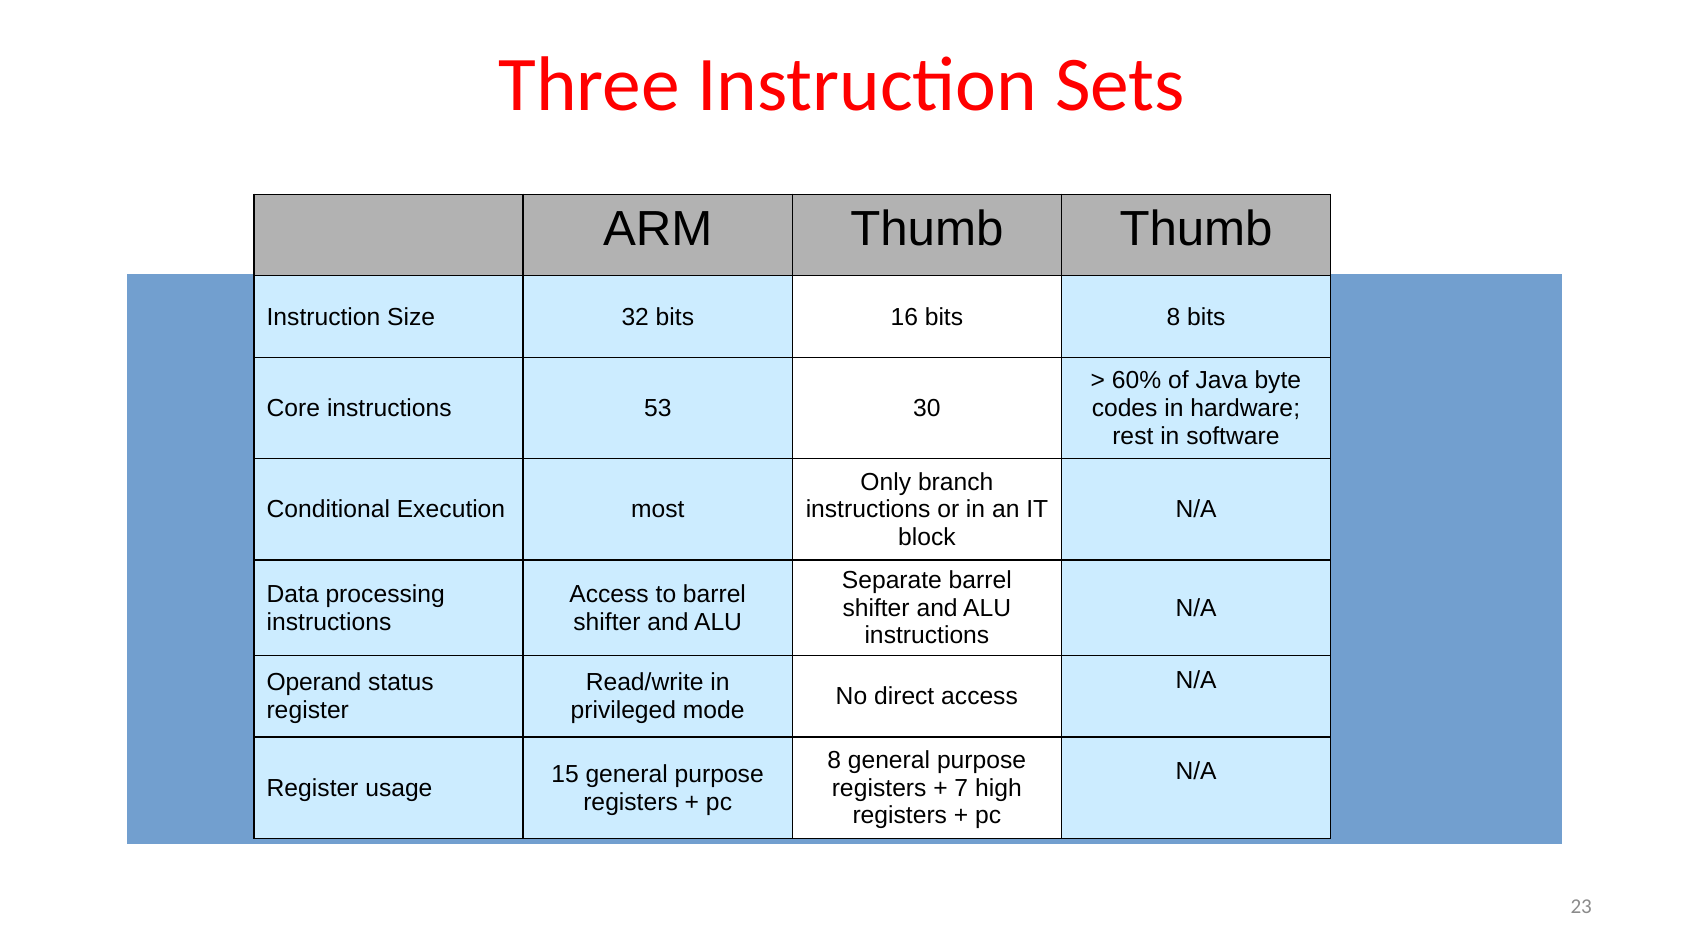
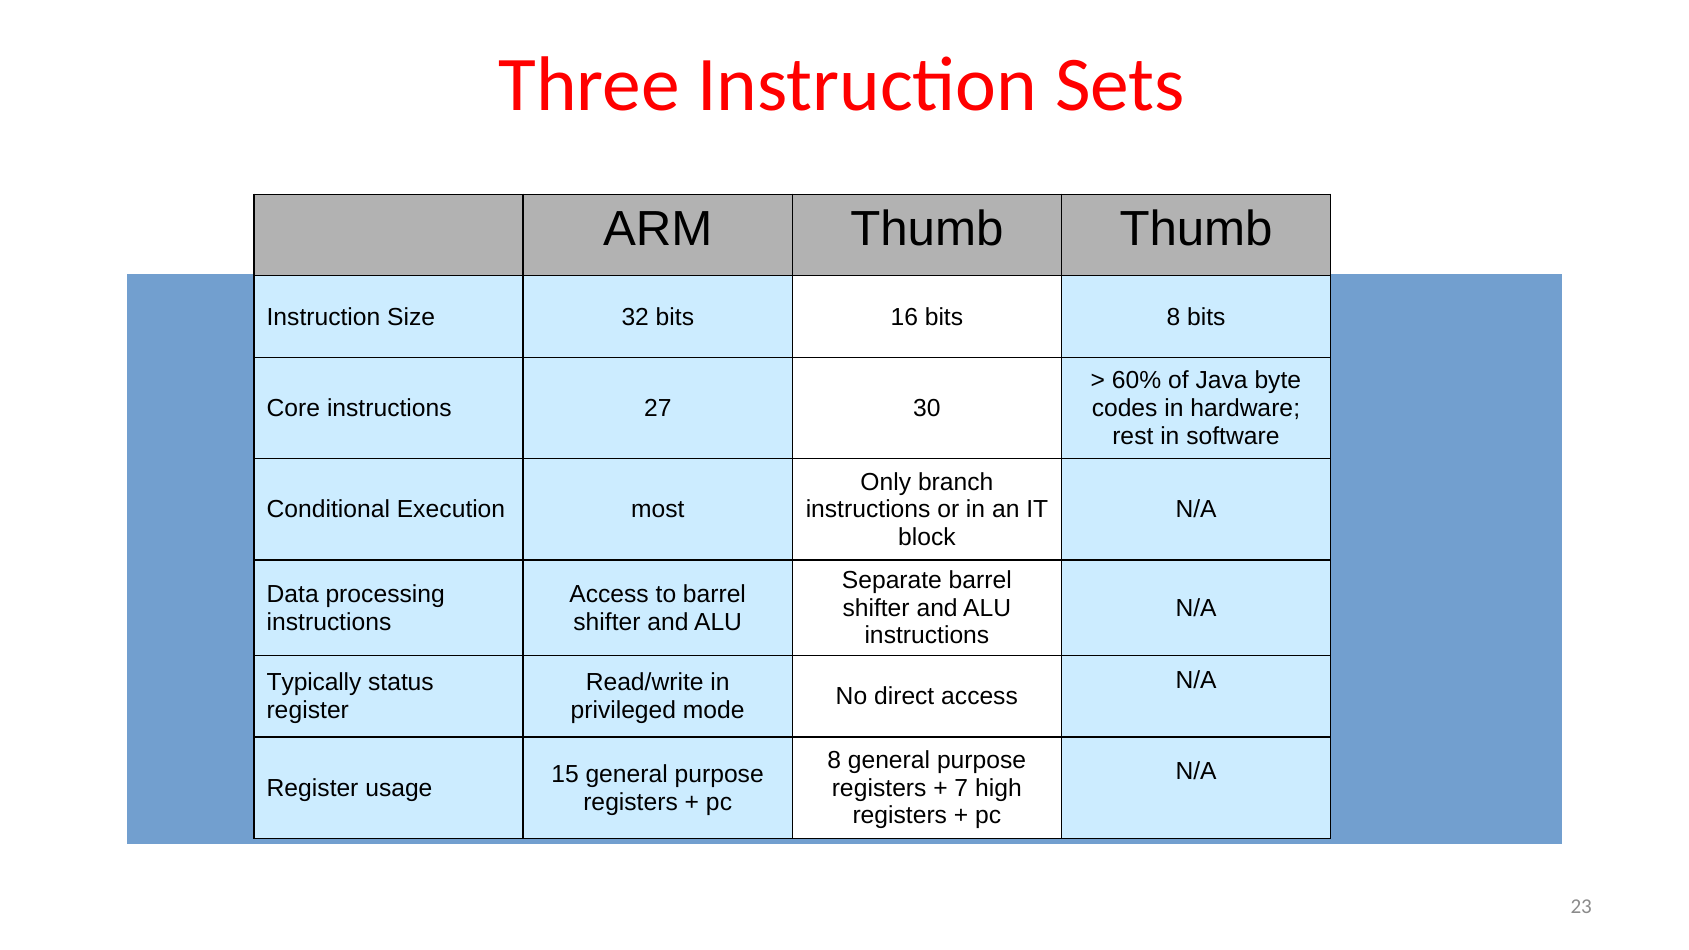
53: 53 -> 27
Operand: Operand -> Typically
